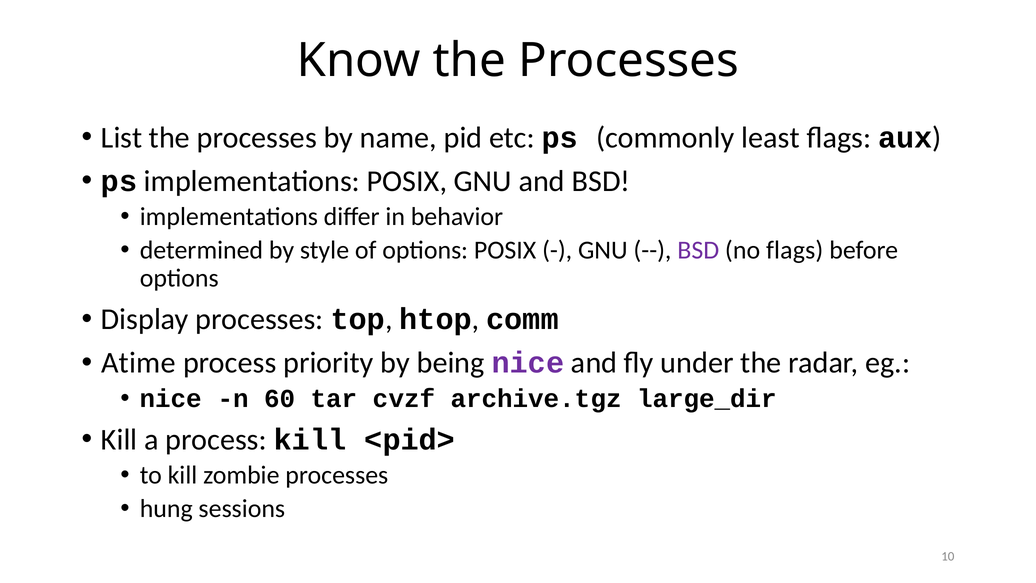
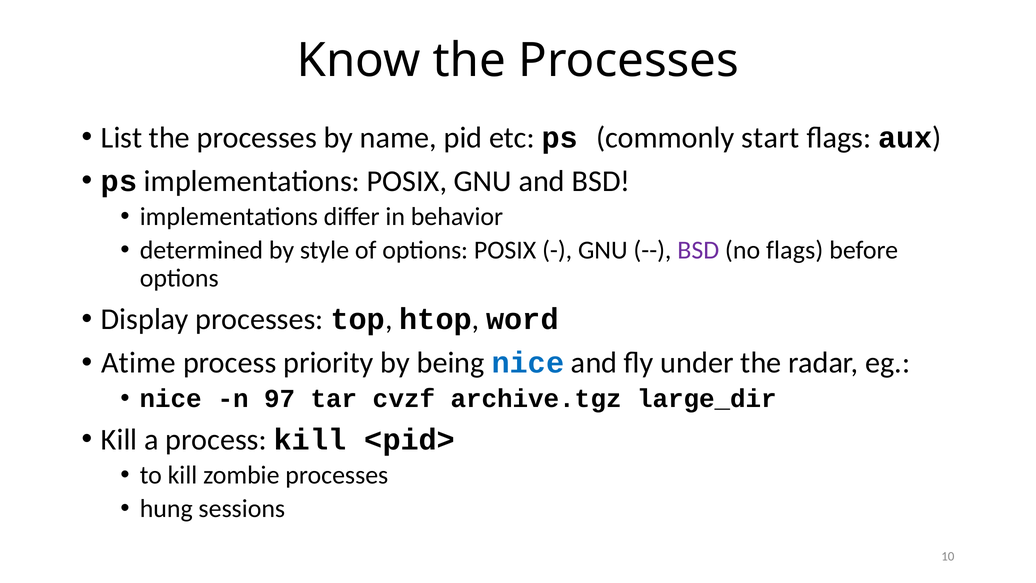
least: least -> start
comm: comm -> word
nice at (528, 363) colour: purple -> blue
60: 60 -> 97
